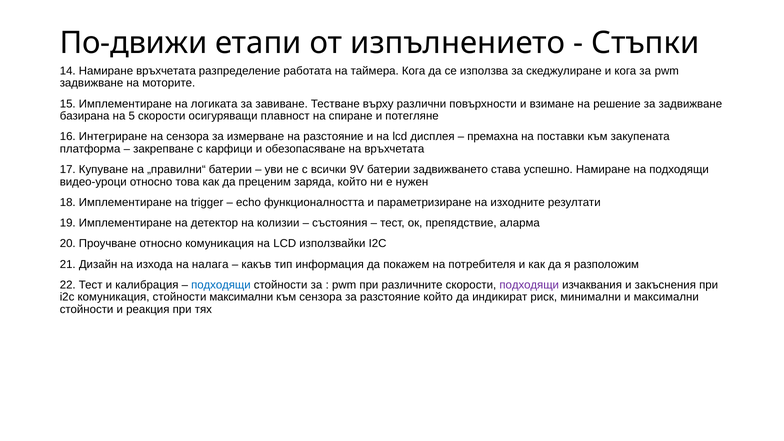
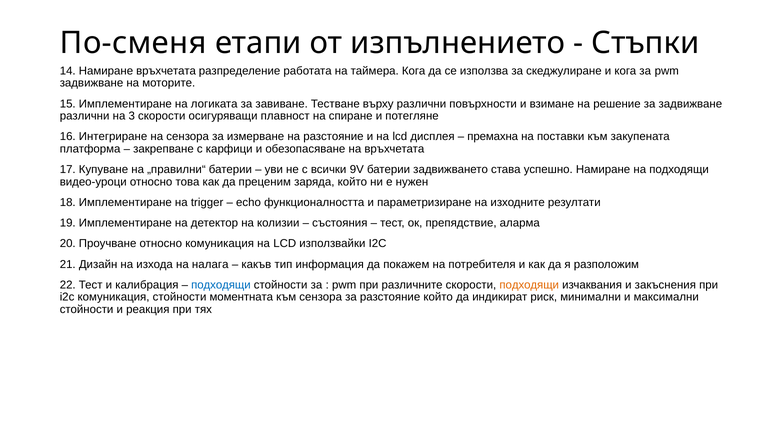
По-движи: По-движи -> По-сменя
базирана at (85, 116): базирана -> различни
5: 5 -> 3
подходящи at (529, 285) colour: purple -> orange
стойности максимални: максимални -> моментната
